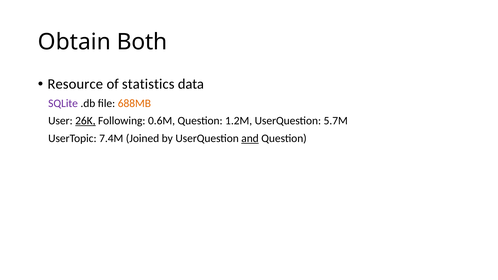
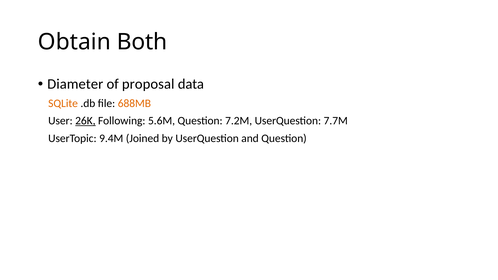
Resource: Resource -> Diameter
statistics: statistics -> proposal
SQLite colour: purple -> orange
0.6M: 0.6M -> 5.6M
1.2M: 1.2M -> 7.2M
5.7M: 5.7M -> 7.7M
7.4M: 7.4M -> 9.4M
and underline: present -> none
